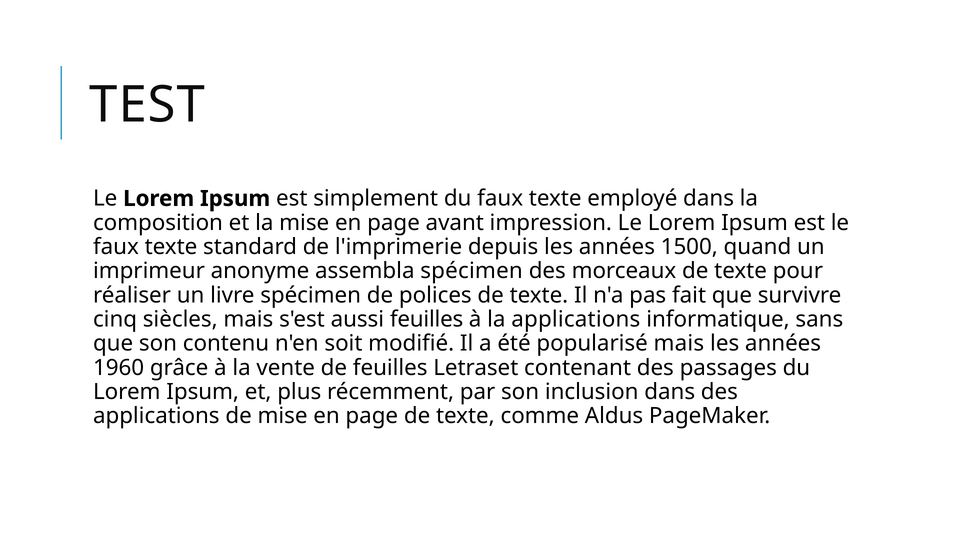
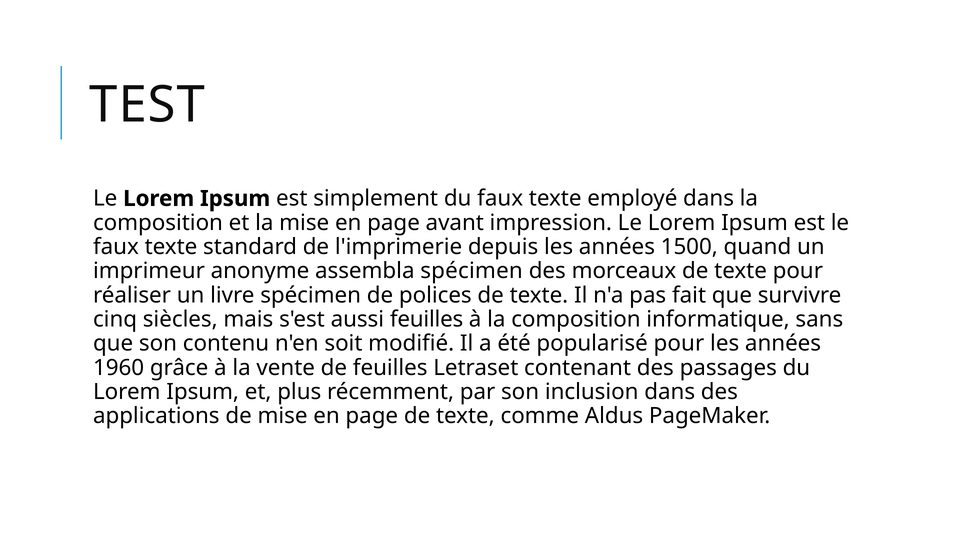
à la applications: applications -> composition
popularisé mais: mais -> pour
